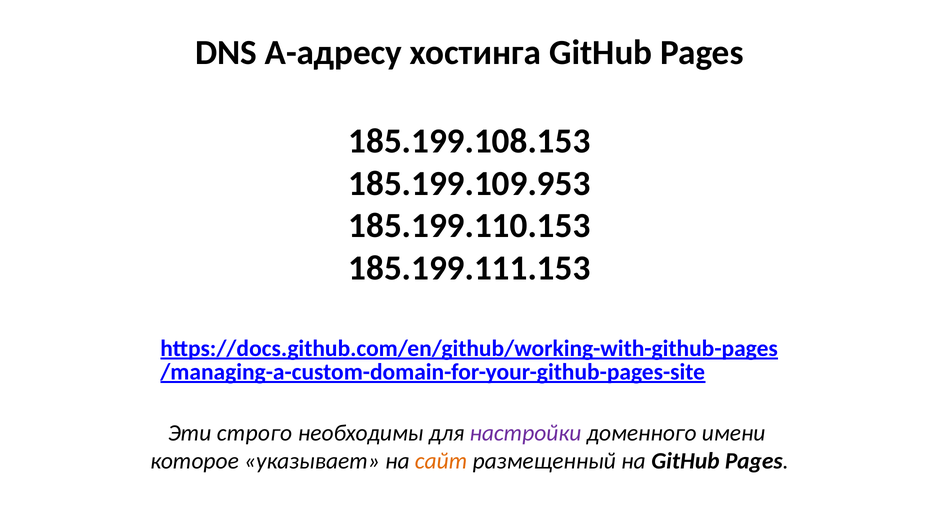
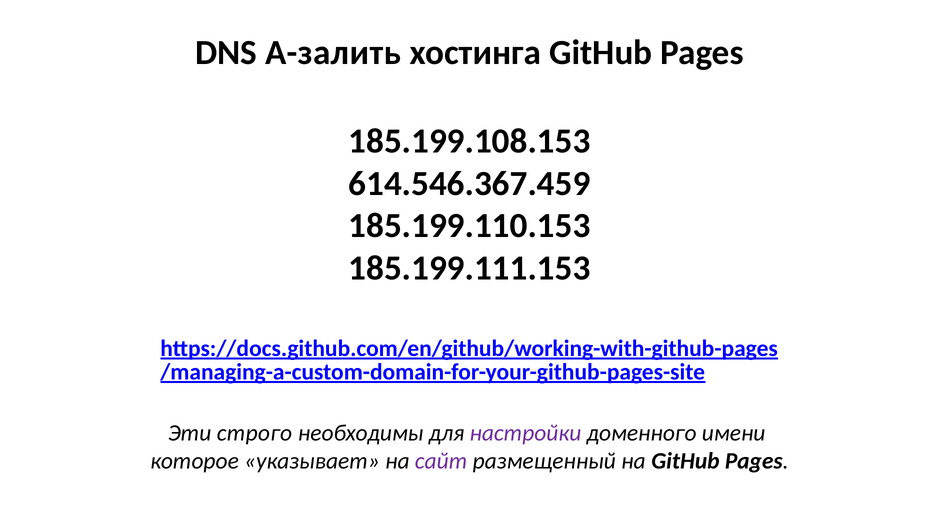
А-адресу: А-адресу -> А-залить
185.199.109.953: 185.199.109.953 -> 614.546.367.459
сайт colour: orange -> purple
